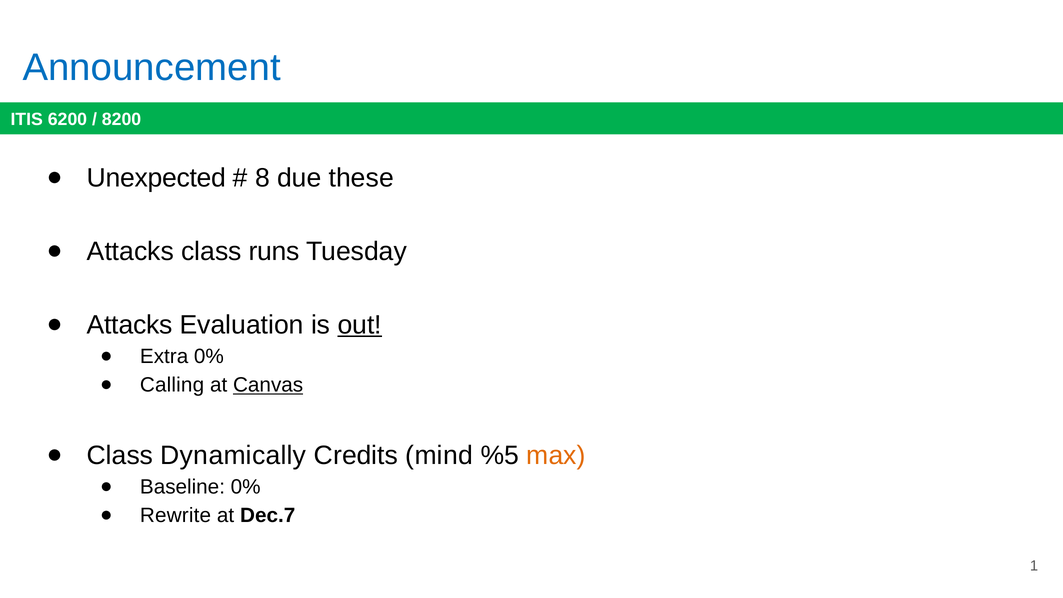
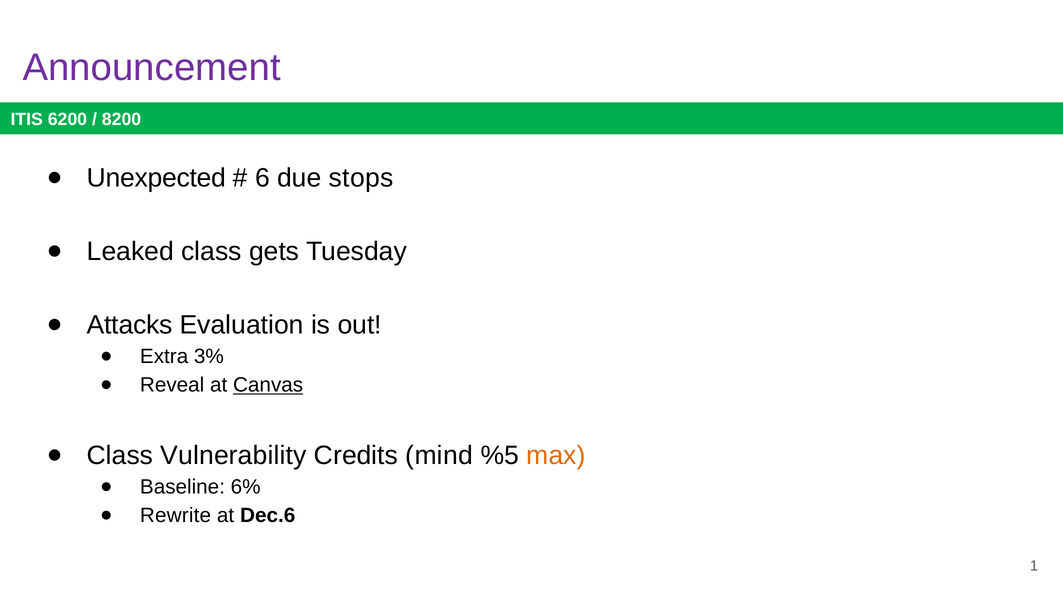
Announcement colour: blue -> purple
8: 8 -> 6
these: these -> stops
Attacks at (130, 251): Attacks -> Leaked
runs: runs -> gets
out underline: present -> none
Extra 0%: 0% -> 3%
Calling: Calling -> Reveal
Dynamically: Dynamically -> Vulnerability
Baseline 0%: 0% -> 6%
Dec.7: Dec.7 -> Dec.6
